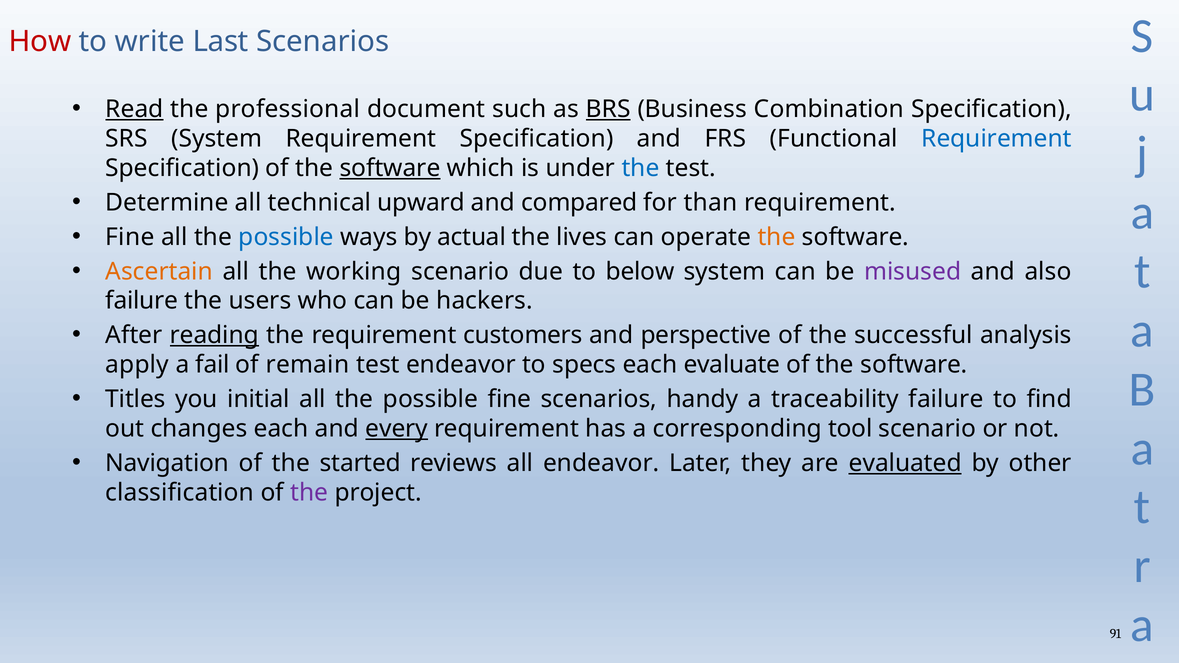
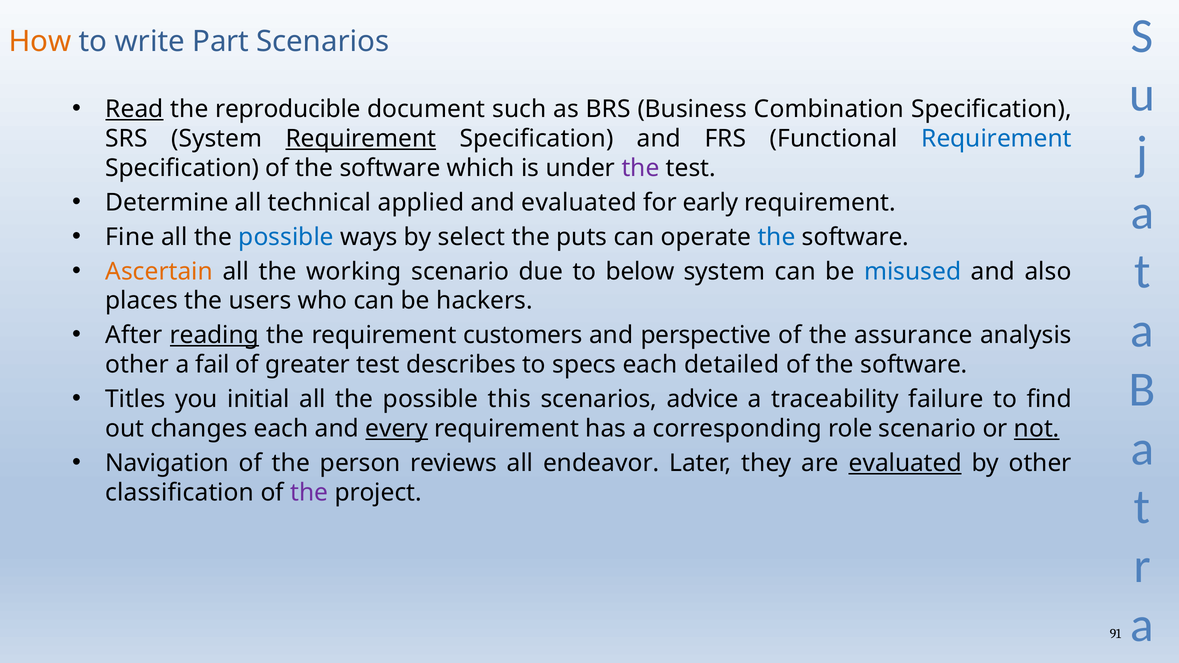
How colour: red -> orange
Last: Last -> Part
professional: professional -> reproducible
BRS underline: present -> none
Requirement at (361, 139) underline: none -> present
software at (390, 168) underline: present -> none
the at (641, 168) colour: blue -> purple
upward: upward -> applied
and compared: compared -> evaluated
than: than -> early
actual: actual -> select
lives: lives -> puts
the at (776, 237) colour: orange -> blue
misused colour: purple -> blue
failure at (142, 301): failure -> places
successful: successful -> assurance
apply at (137, 365): apply -> other
remain: remain -> greater
test endeavor: endeavor -> describes
evaluate: evaluate -> detailed
possible fine: fine -> this
handy: handy -> advice
tool: tool -> role
not underline: none -> present
started: started -> person
